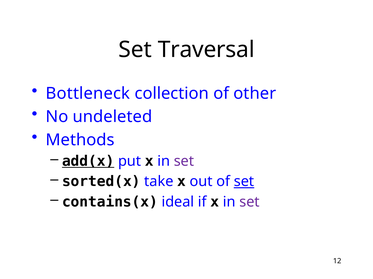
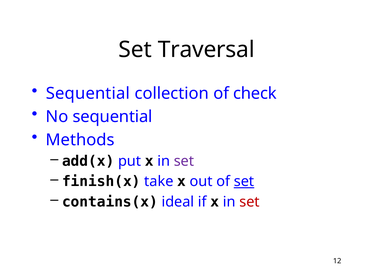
Bottleneck at (88, 94): Bottleneck -> Sequential
other: other -> check
No undeleted: undeleted -> sequential
add(x underline: present -> none
sorted(x: sorted(x -> finish(x
set at (249, 202) colour: purple -> red
